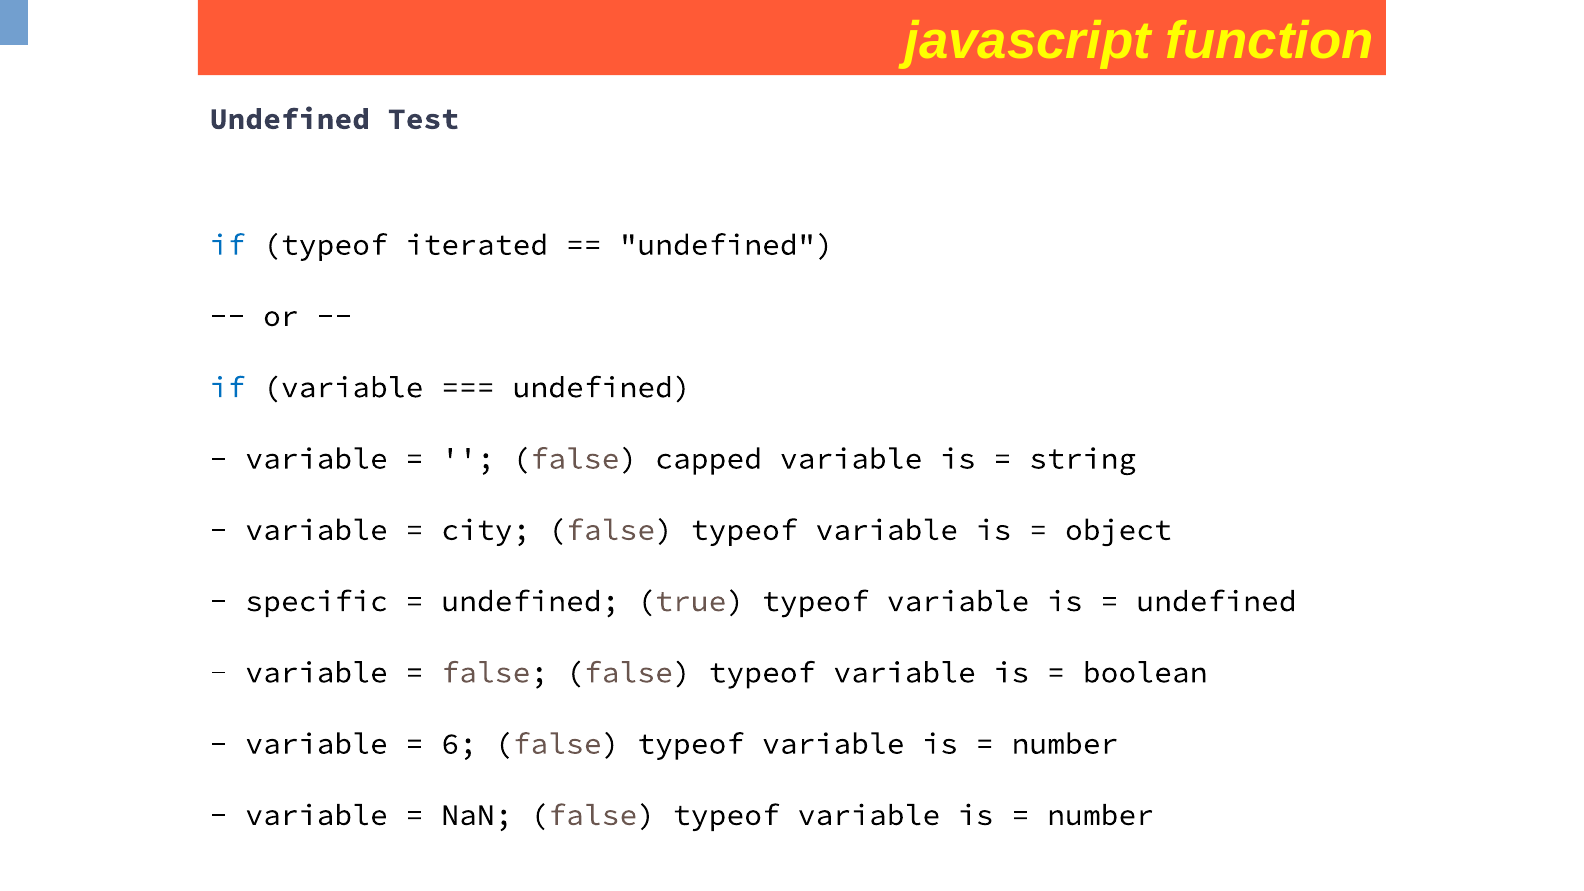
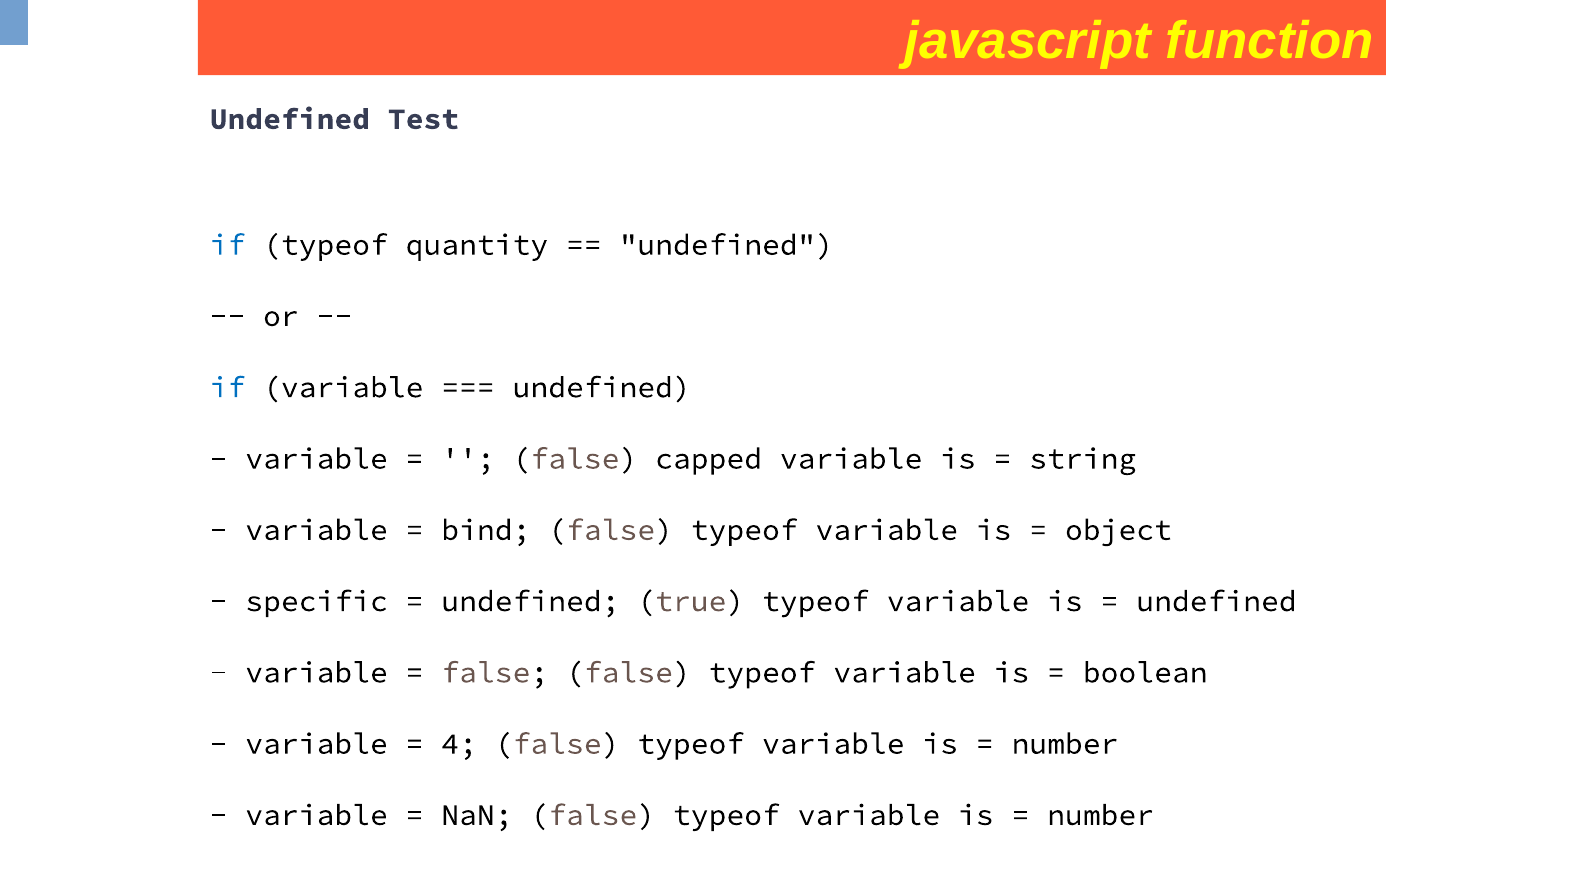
iterated: iterated -> quantity
city: city -> bind
6: 6 -> 4
